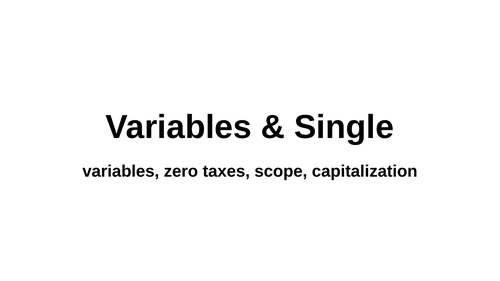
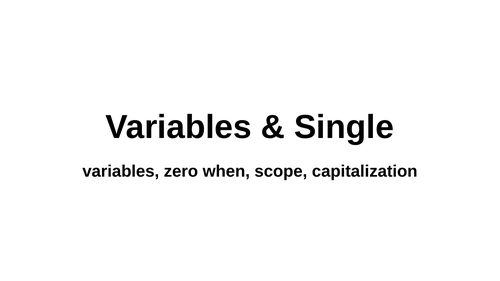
taxes: taxes -> when
